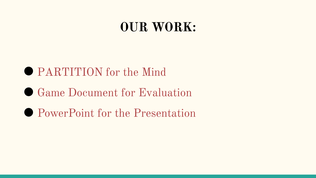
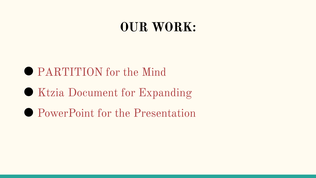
Game: Game -> Ktzia
Evaluation: Evaluation -> Expanding
